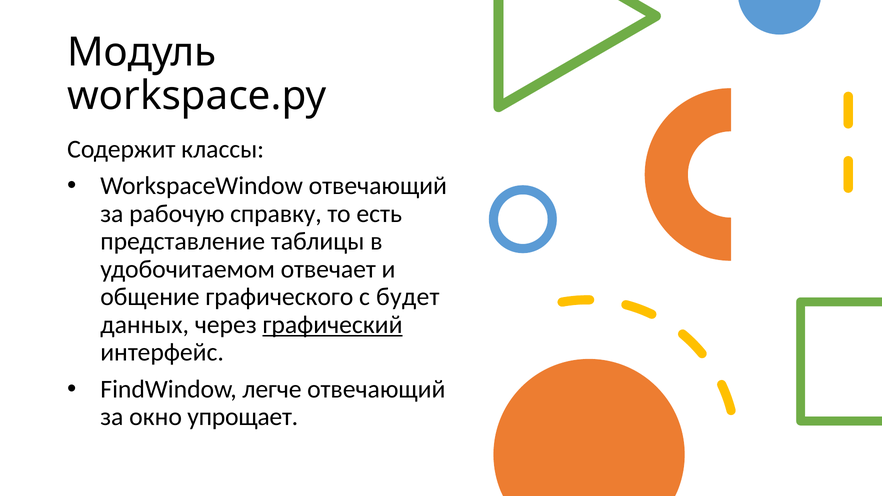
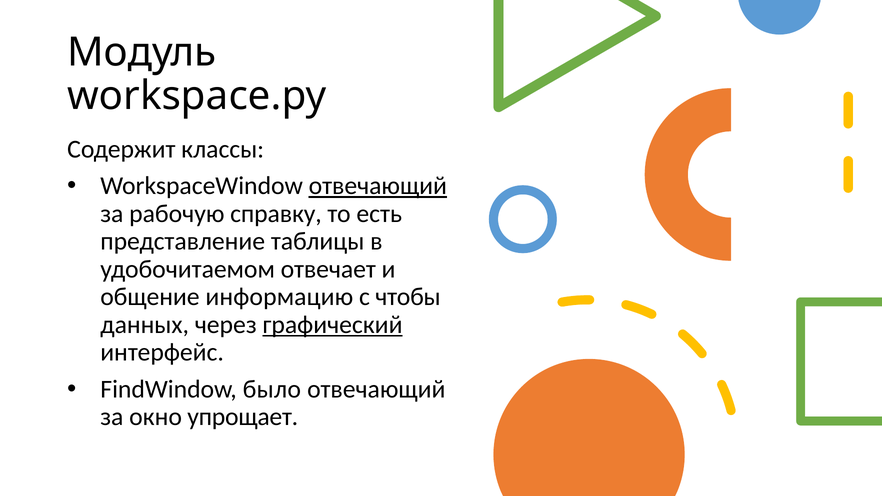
отвечающий at (378, 186) underline: none -> present
графического: графического -> информацию
будет: будет -> чтобы
легче: легче -> было
